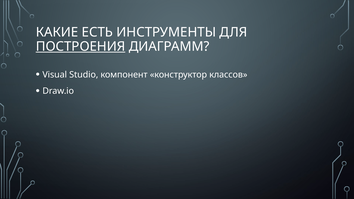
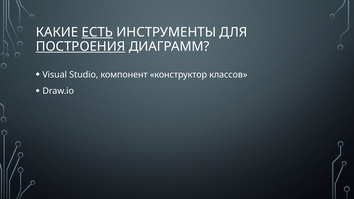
ЕСТЬ underline: none -> present
